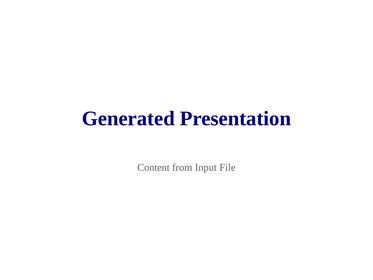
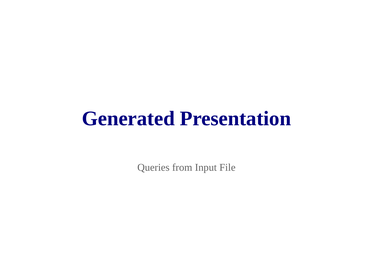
Content: Content -> Queries
